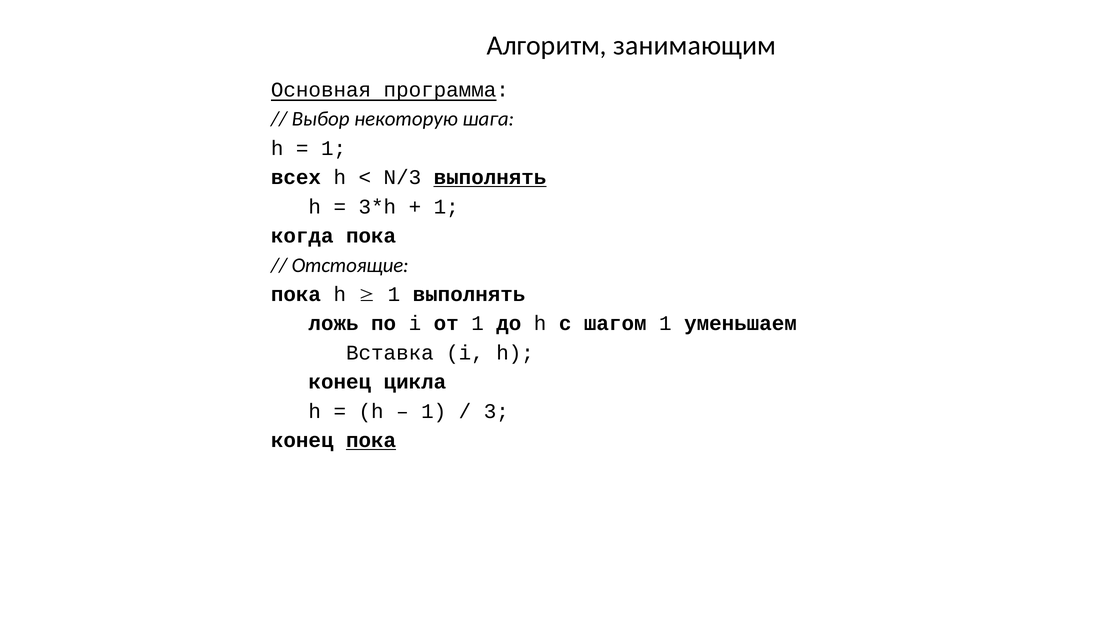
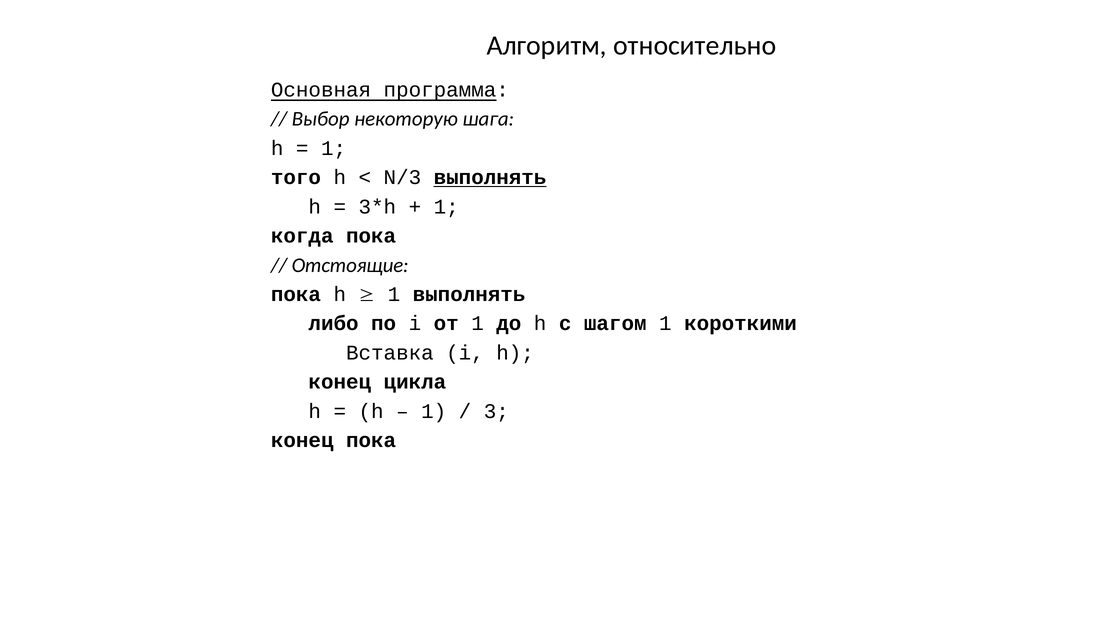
занимающим: занимающим -> относительно
всех: всех -> того
ложь: ложь -> либо
уменьшаем: уменьшаем -> короткими
пока at (371, 440) underline: present -> none
